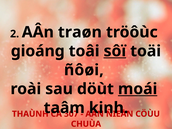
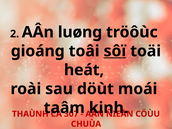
traøn: traøn -> luøng
ñôøi: ñôøi -> heát
moái underline: present -> none
